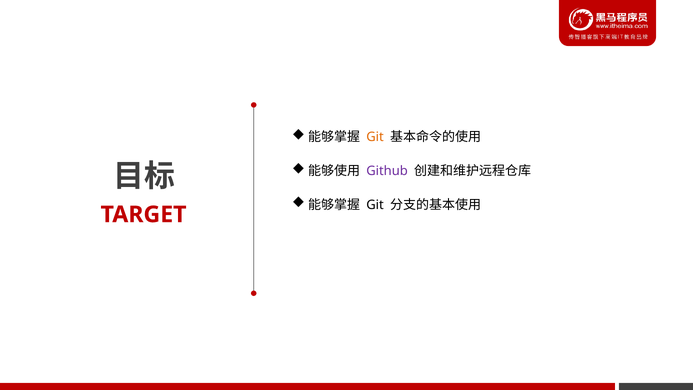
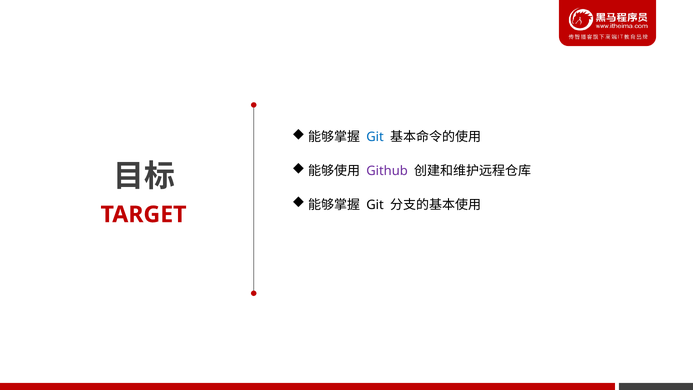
Git at (375, 137) colour: orange -> blue
